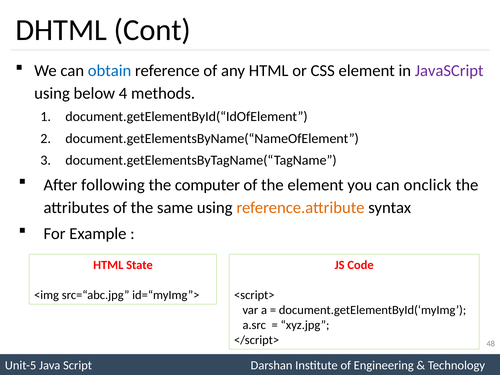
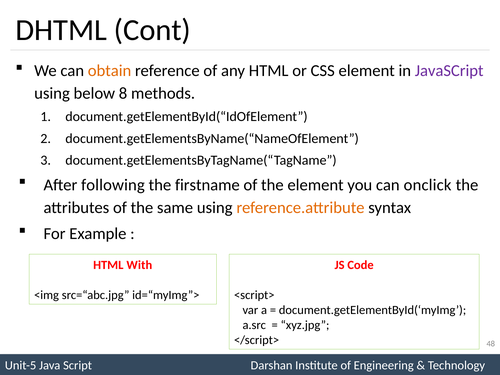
obtain colour: blue -> orange
4: 4 -> 8
computer: computer -> firstname
State: State -> With
